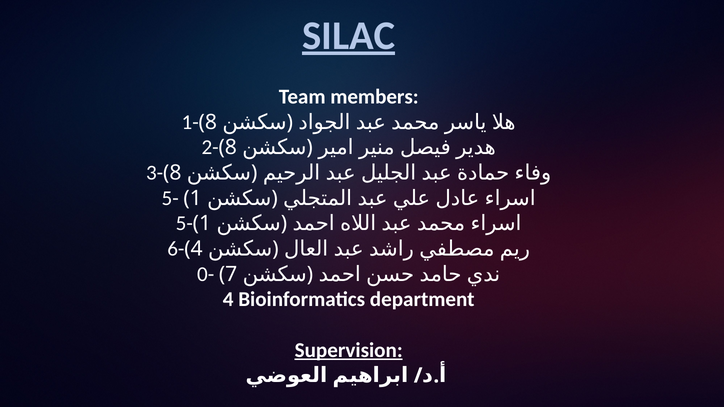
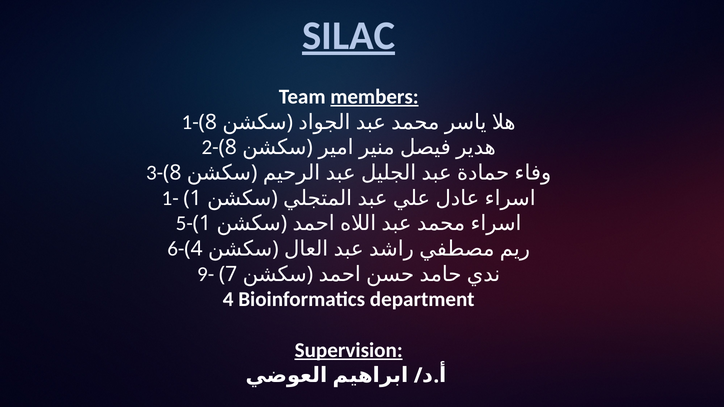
members underline: none -> present
5- at (170, 198): 5- -> 1-
0-: 0- -> 9-
